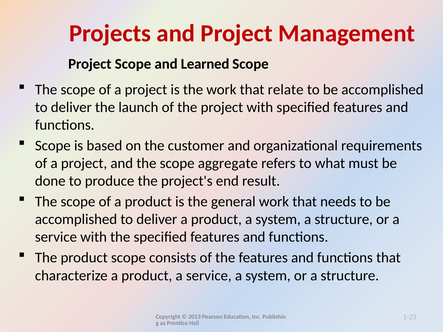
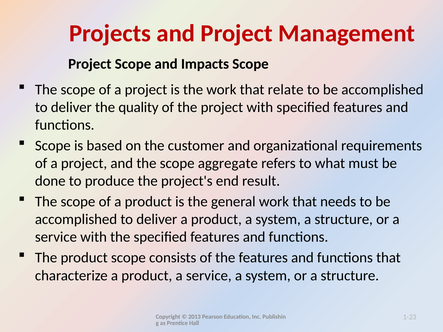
Learned: Learned -> Impacts
launch: launch -> quality
